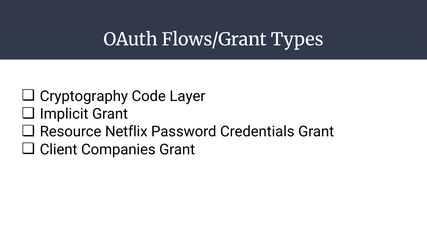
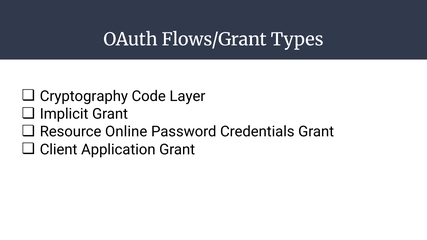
Netflix: Netflix -> Online
Companies: Companies -> Application
